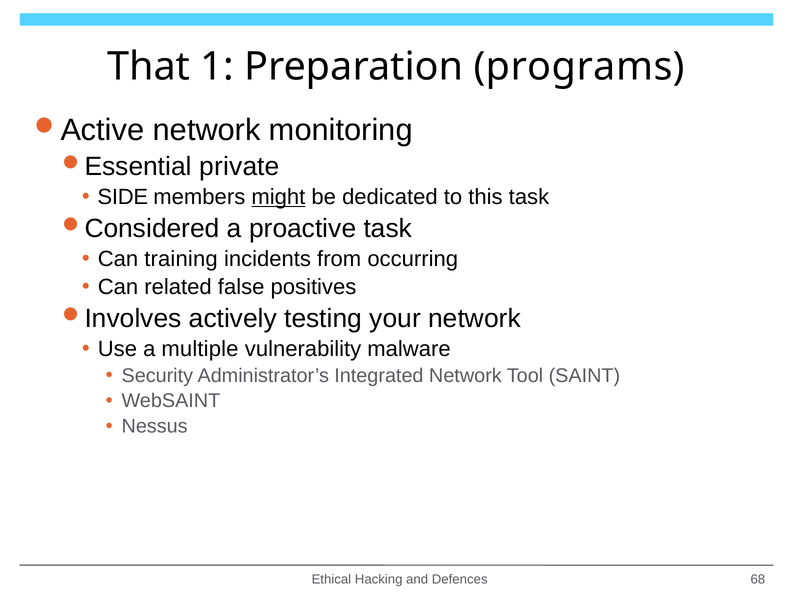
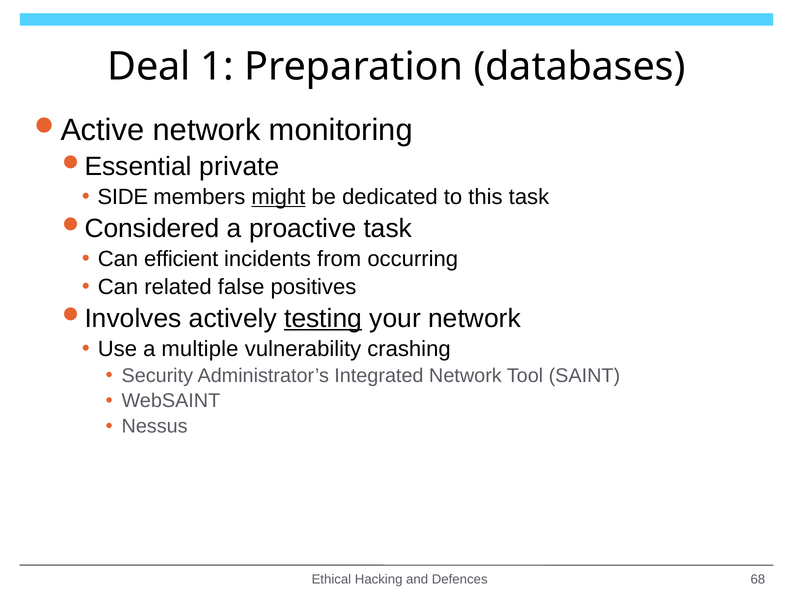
That: That -> Deal
programs: programs -> databases
training: training -> efficient
testing underline: none -> present
malware: malware -> crashing
